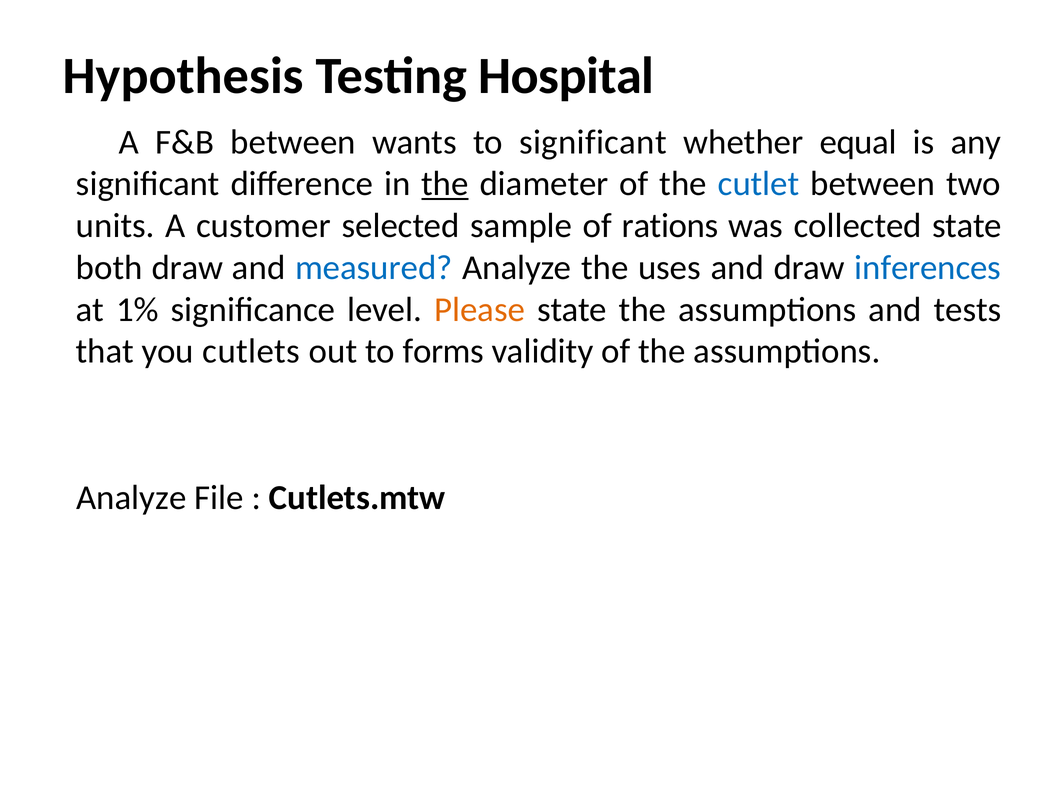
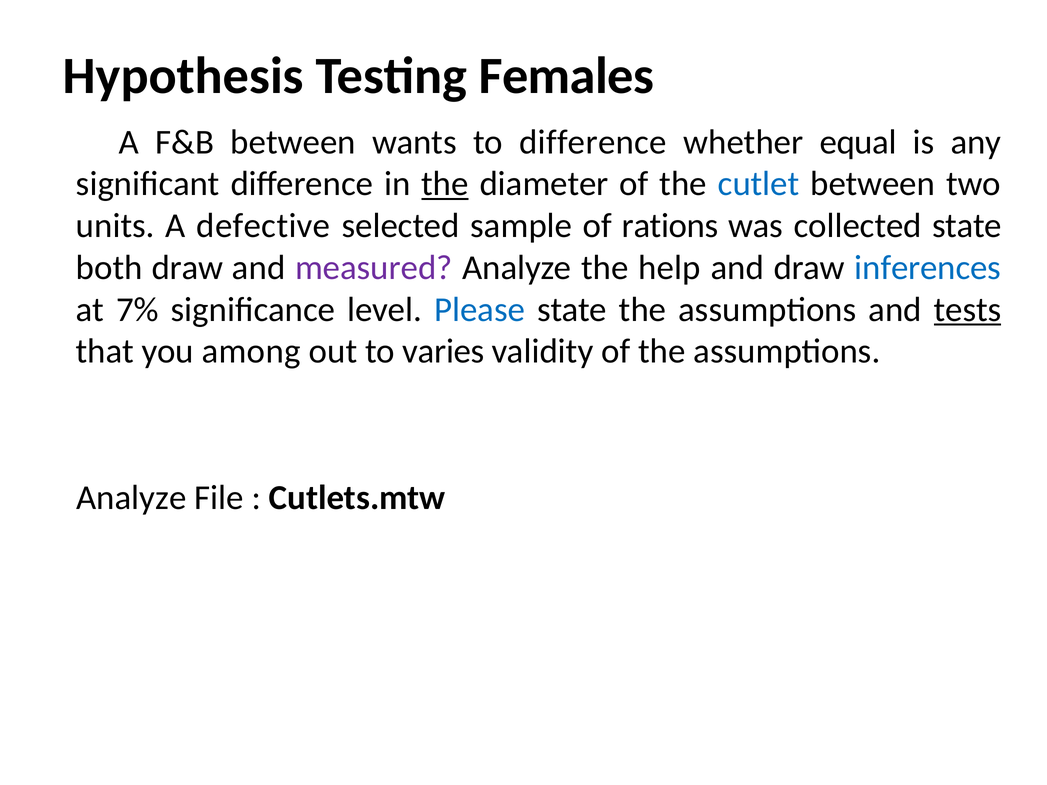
Hospital: Hospital -> Females
to significant: significant -> difference
customer: customer -> defective
measured colour: blue -> purple
uses: uses -> help
1%: 1% -> 7%
Please colour: orange -> blue
tests underline: none -> present
cutlets: cutlets -> among
forms: forms -> varies
